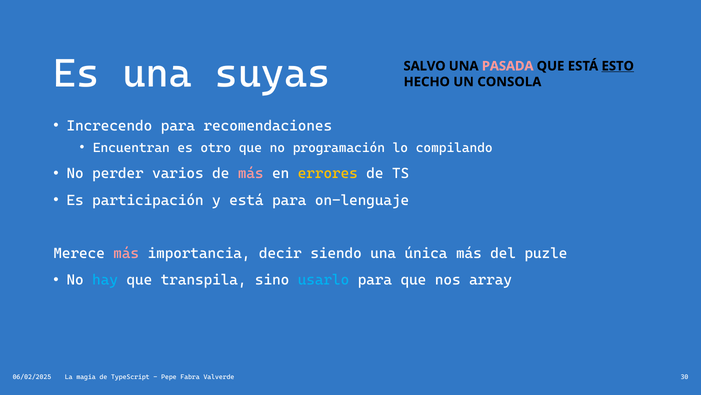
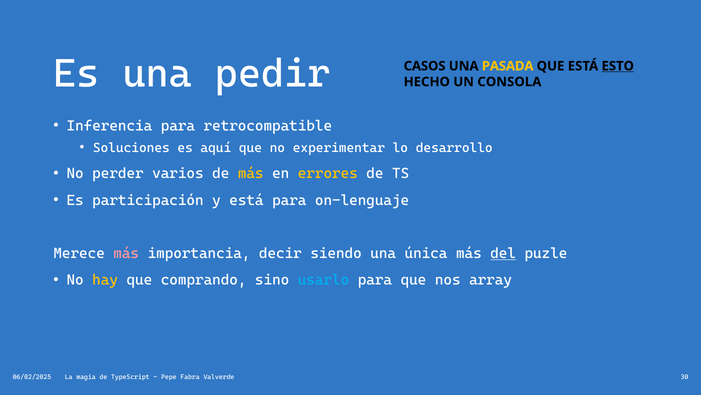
suyas: suyas -> pedir
SALVO: SALVO -> CASOS
PASADA colour: pink -> yellow
Increcendo: Increcendo -> Inferencia
recomendaciones: recomendaciones -> retrocompatible
Encuentran: Encuentran -> Soluciones
otro: otro -> aquí
programación: programación -> experimentar
compilando: compilando -> desarrollo
más at (251, 173) colour: pink -> yellow
del underline: none -> present
hay colour: light blue -> yellow
transpila: transpila -> comprando
